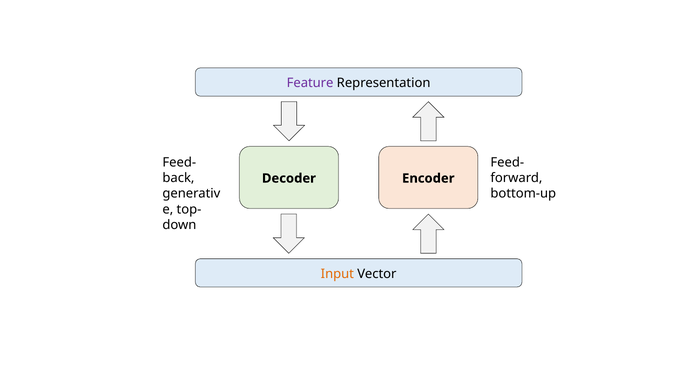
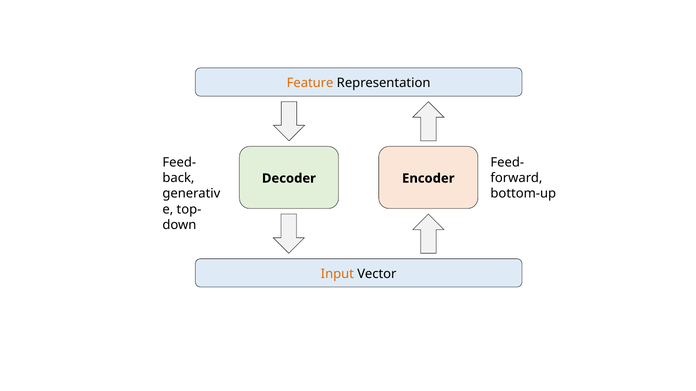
Feature colour: purple -> orange
